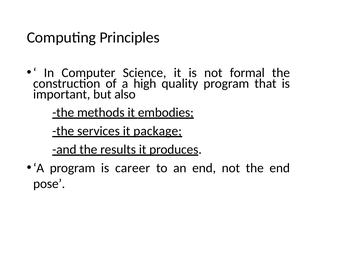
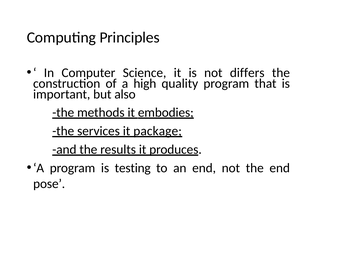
formal: formal -> differs
career: career -> testing
